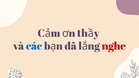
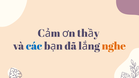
nghe colour: red -> orange
